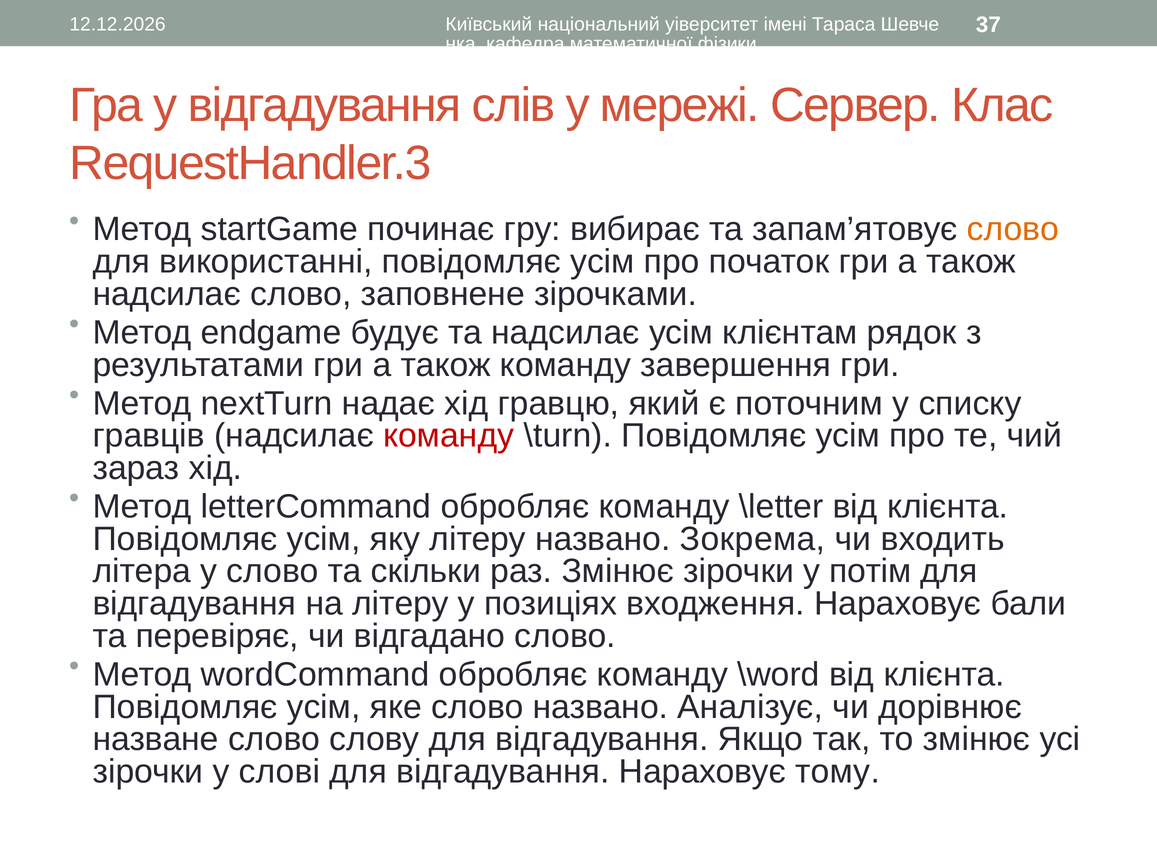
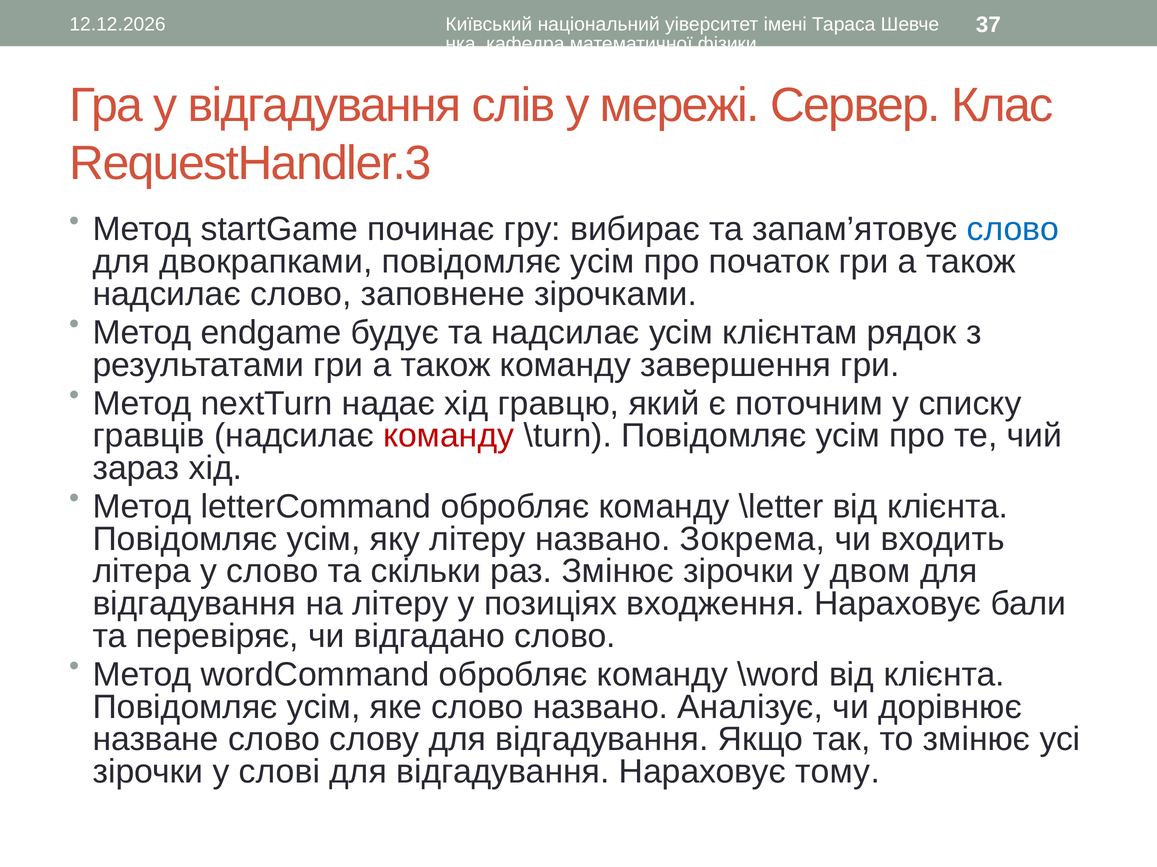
слово at (1013, 230) colour: orange -> blue
використанні: використанні -> двокрапками
потім: потім -> двом
